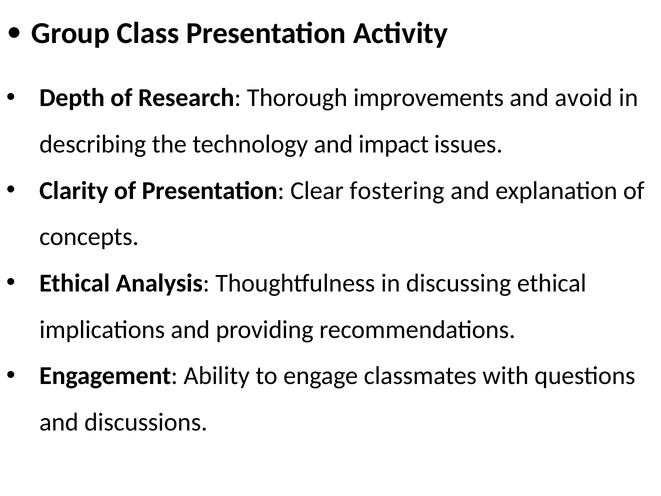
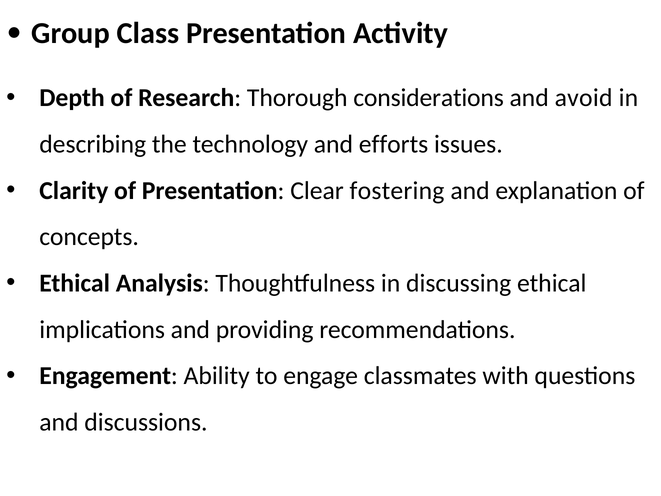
improvements: improvements -> considerations
impact: impact -> efforts
